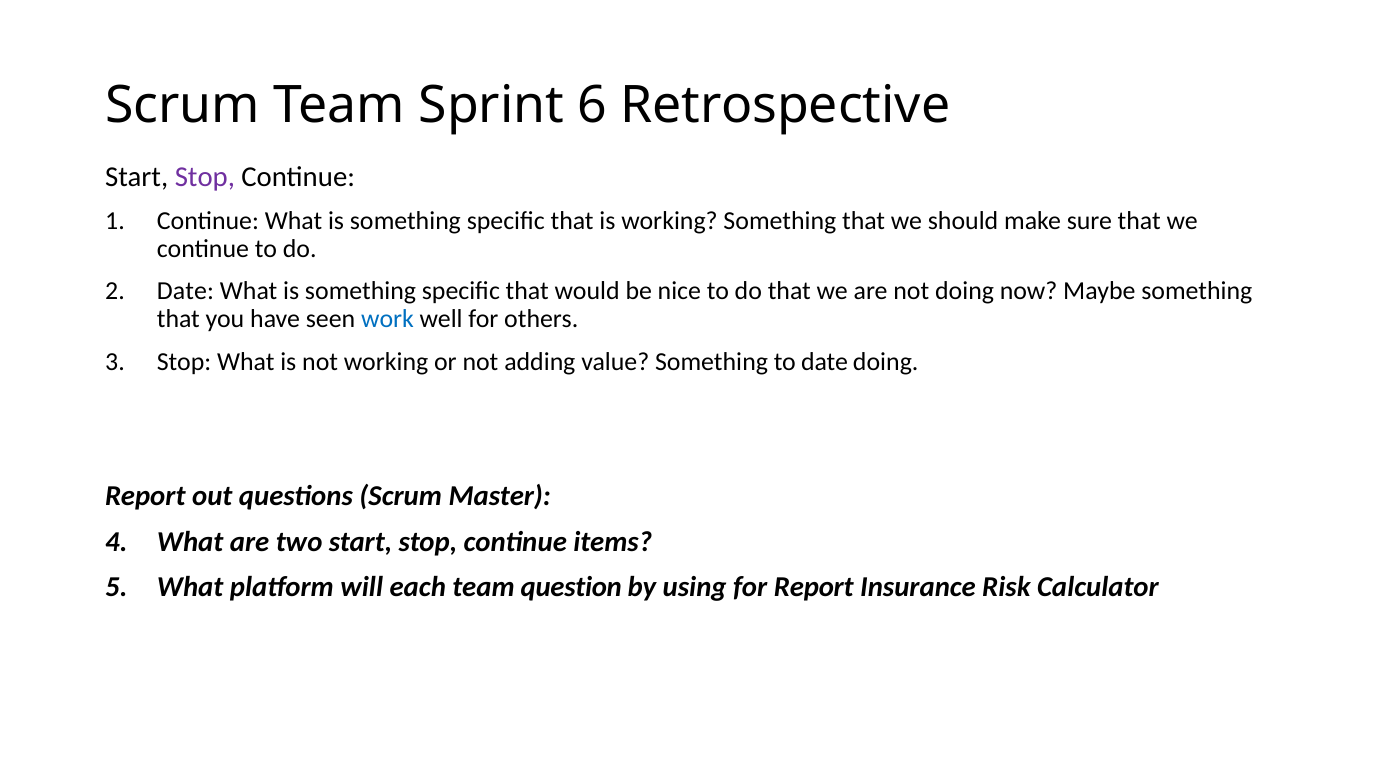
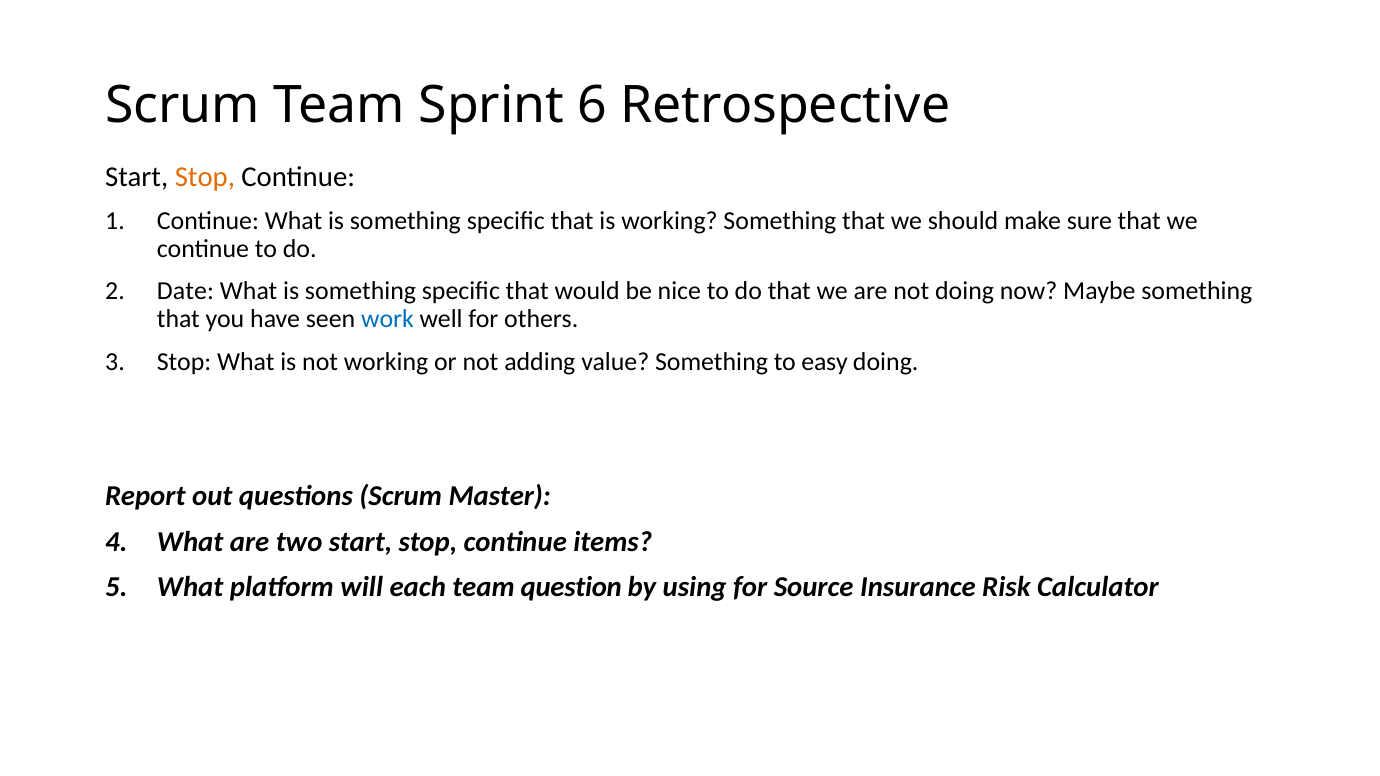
Stop at (205, 177) colour: purple -> orange
to date: date -> easy
for Report: Report -> Source
